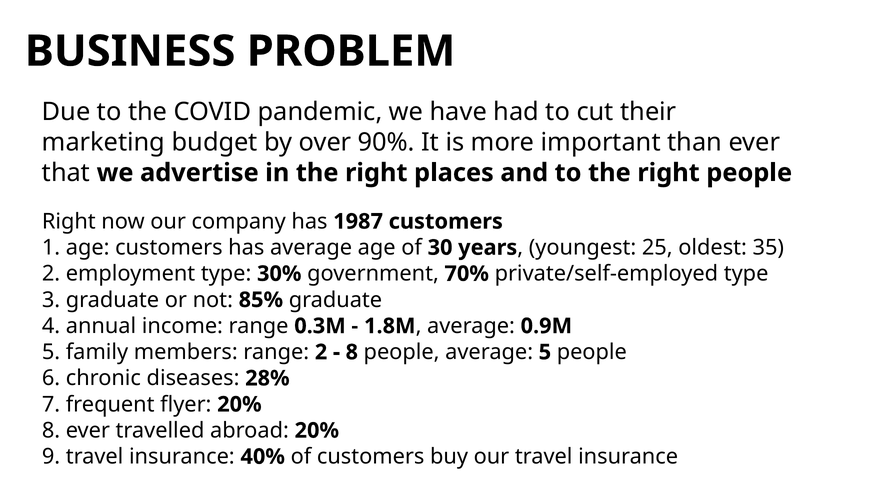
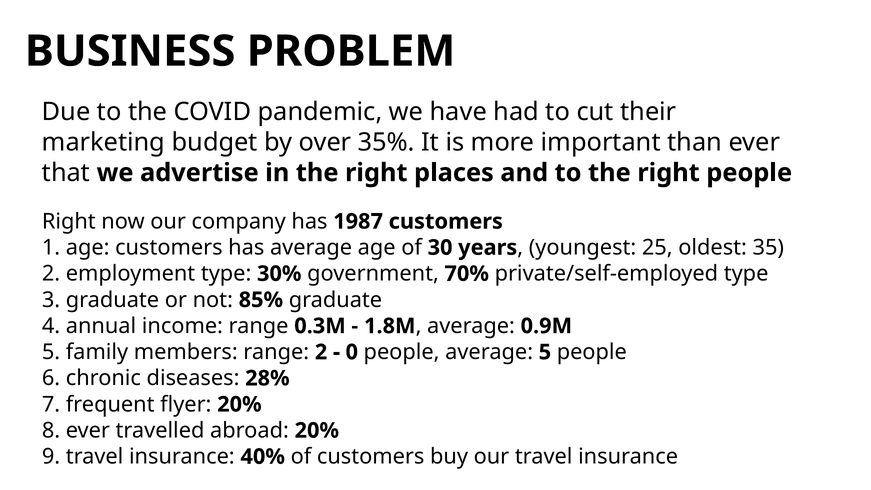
90%: 90% -> 35%
8 at (352, 352): 8 -> 0
